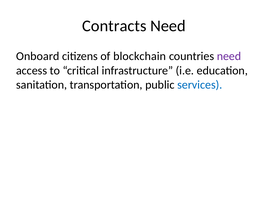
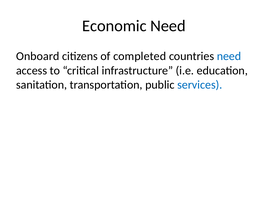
Contracts: Contracts -> Economic
blockchain: blockchain -> completed
need at (229, 56) colour: purple -> blue
